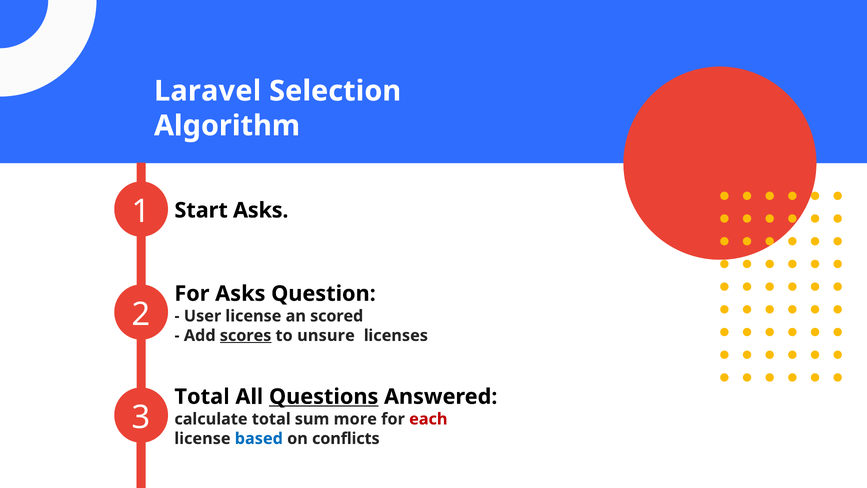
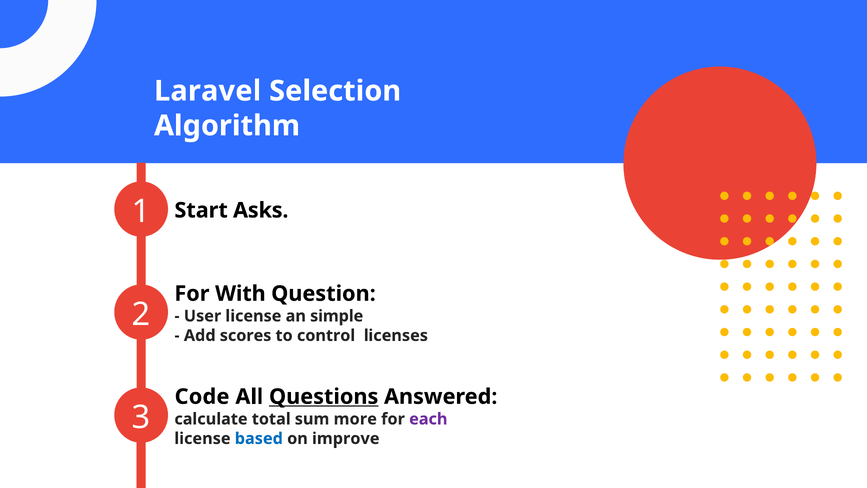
For Asks: Asks -> With
scored: scored -> simple
scores underline: present -> none
unsure: unsure -> control
Total at (202, 396): Total -> Code
each colour: red -> purple
conflicts: conflicts -> improve
